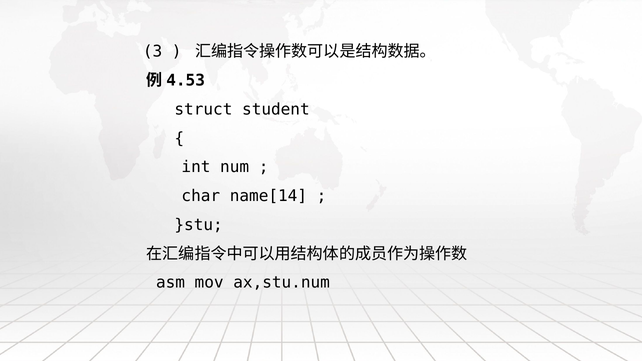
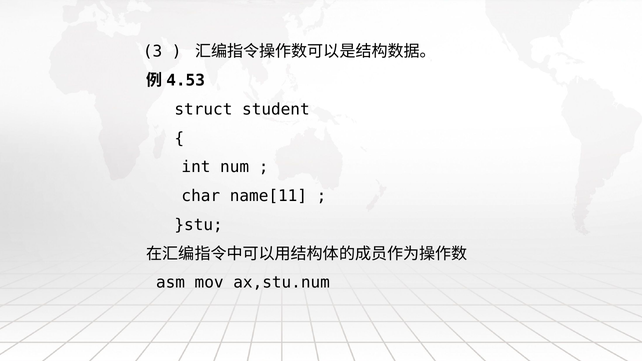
name[14: name[14 -> name[11
